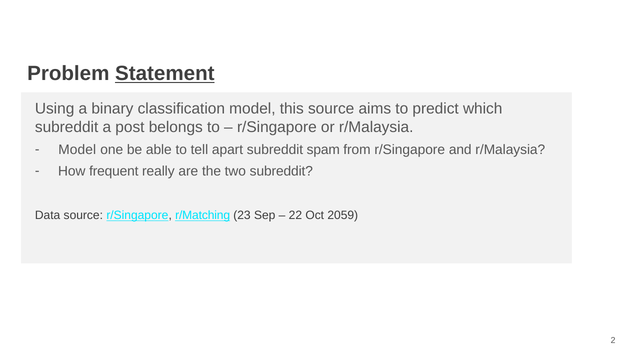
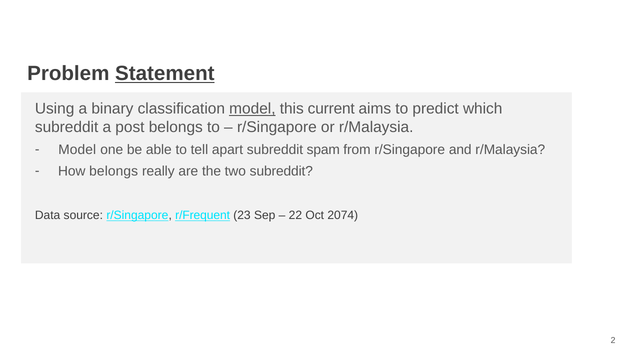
model at (252, 109) underline: none -> present
this source: source -> current
How frequent: frequent -> belongs
r/Matching: r/Matching -> r/Frequent
2059: 2059 -> 2074
